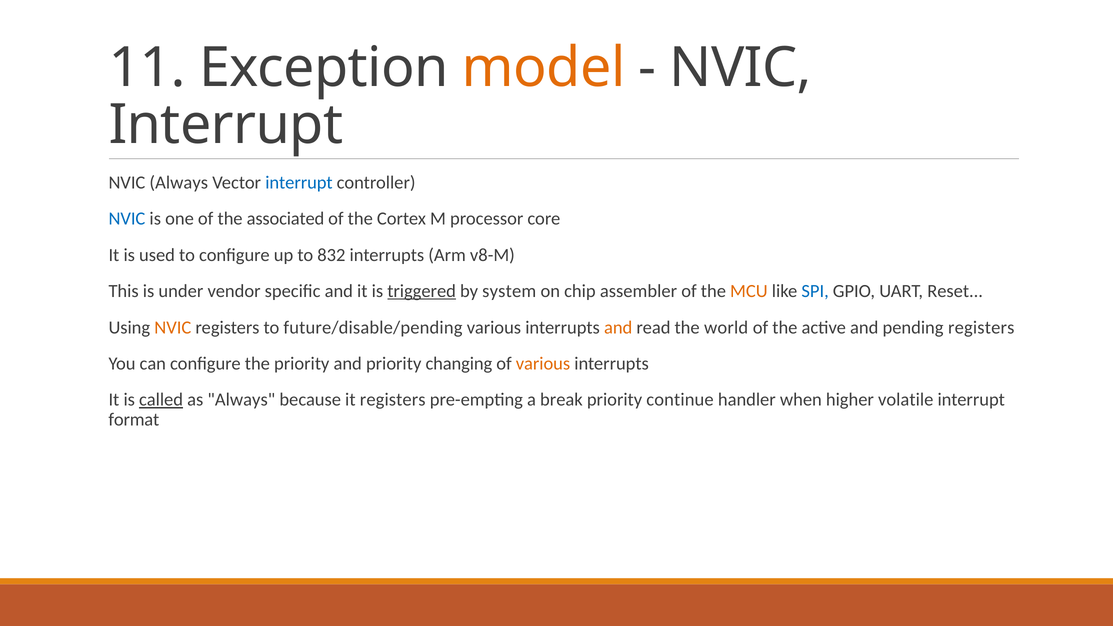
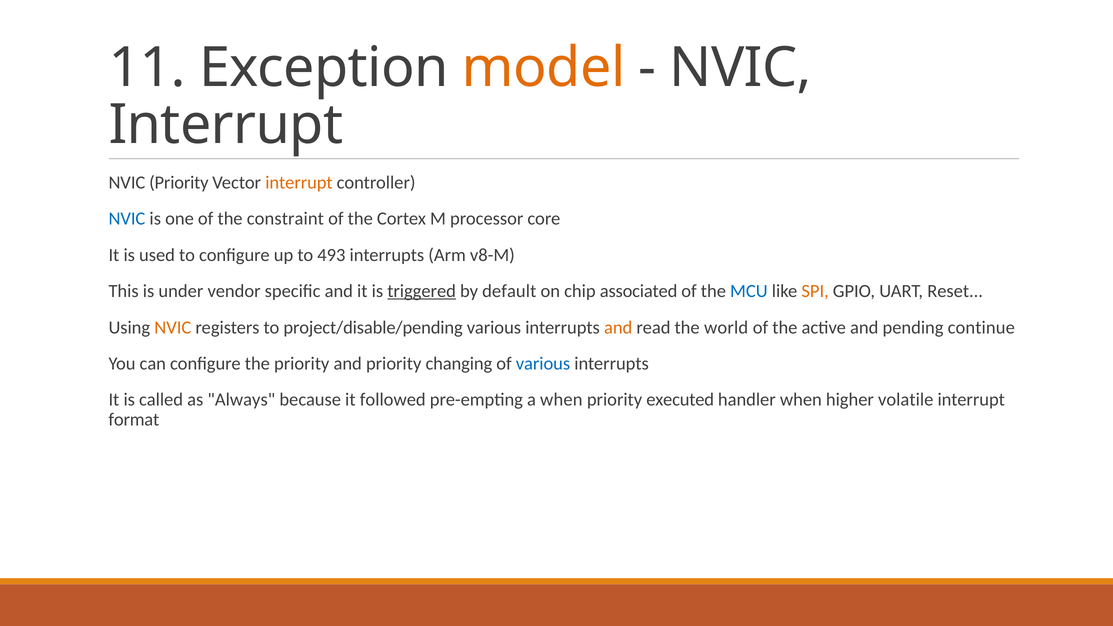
NVIC Always: Always -> Priority
interrupt at (299, 183) colour: blue -> orange
associated: associated -> constraint
832: 832 -> 493
system: system -> default
assembler: assembler -> associated
MCU colour: orange -> blue
SPI colour: blue -> orange
future/disable/pending: future/disable/pending -> project/disable/pending
pending registers: registers -> continue
various at (543, 364) colour: orange -> blue
called underline: present -> none
it registers: registers -> followed
a break: break -> when
continue: continue -> executed
